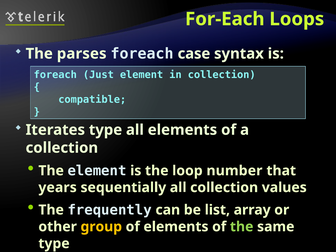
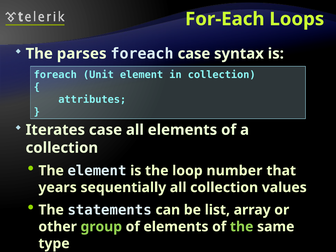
Just: Just -> Unit
compatible: compatible -> attributes
Iterates type: type -> case
frequently: frequently -> statements
group colour: yellow -> light green
